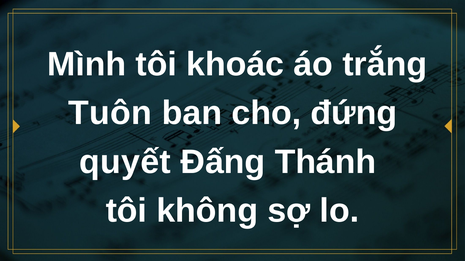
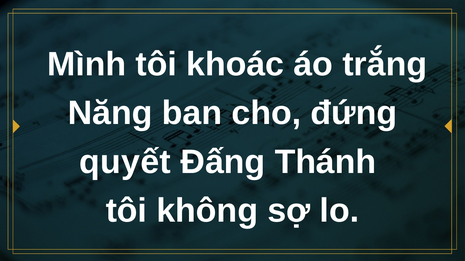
Tuôn: Tuôn -> Năng
